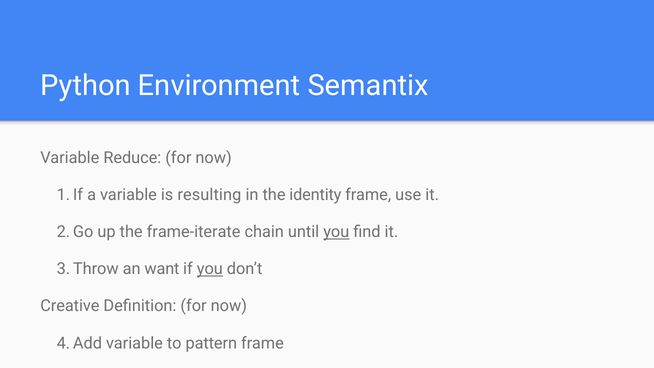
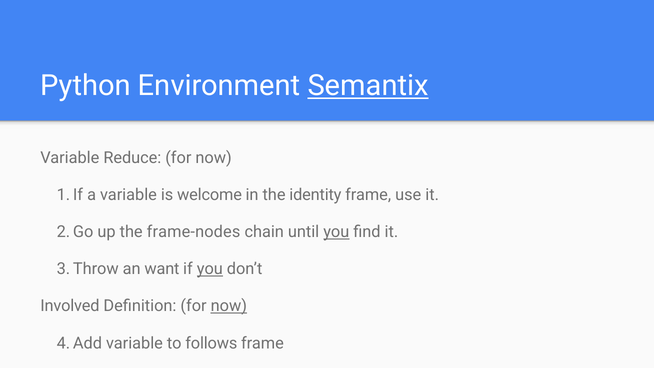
Semantix underline: none -> present
resulting: resulting -> welcome
frame-iterate: frame-iterate -> frame-nodes
Creative: Creative -> Involved
now at (229, 306) underline: none -> present
pattern: pattern -> follows
